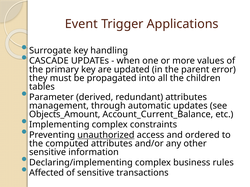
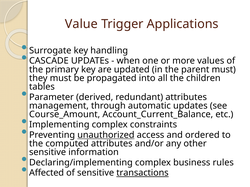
Event: Event -> Value
parent error: error -> must
Objects_Amount: Objects_Amount -> Course_Amount
transactions underline: none -> present
